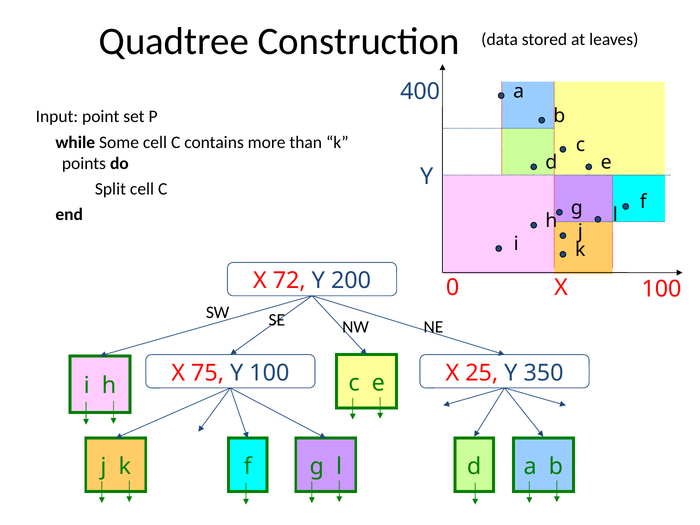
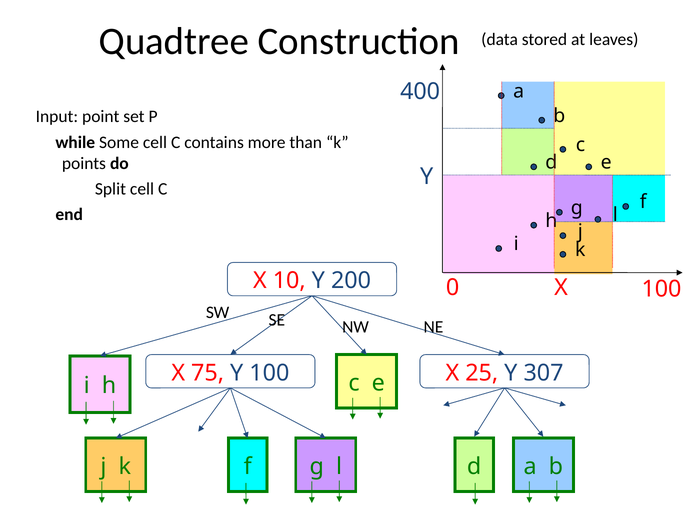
72: 72 -> 10
350: 350 -> 307
